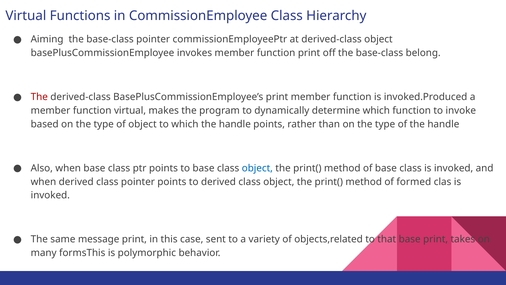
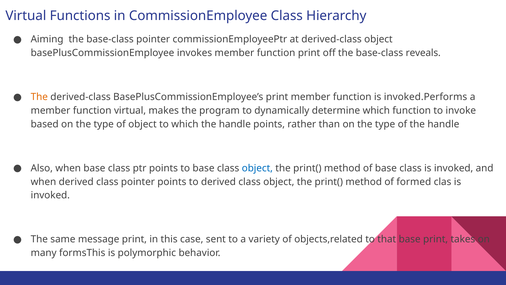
belong: belong -> reveals
The at (39, 97) colour: red -> orange
invoked.Produced: invoked.Produced -> invoked.Performs
